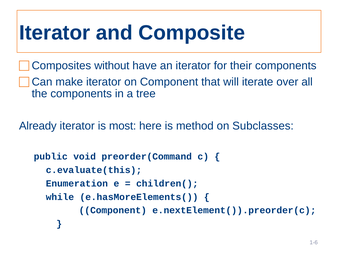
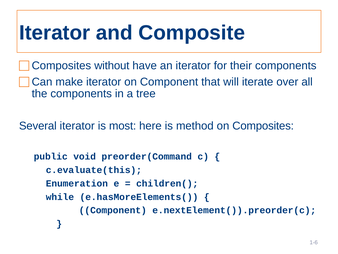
Already: Already -> Several
on Subclasses: Subclasses -> Composites
